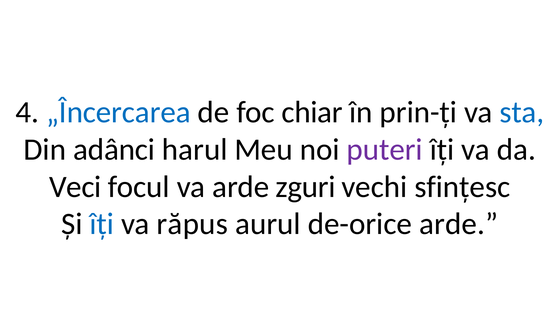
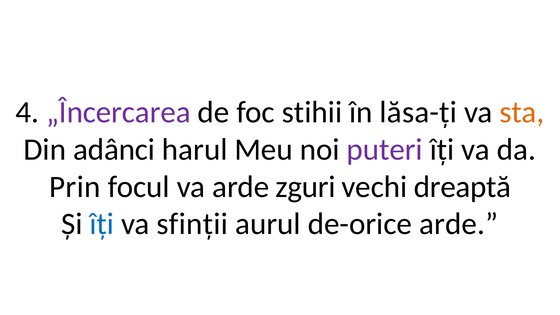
„Încercarea colour: blue -> purple
chiar: chiar -> stihii
prin-ți: prin-ți -> lăsa-ți
sta colour: blue -> orange
Veci: Veci -> Prin
sfințesc: sfințesc -> dreaptă
răpus: răpus -> sfinții
